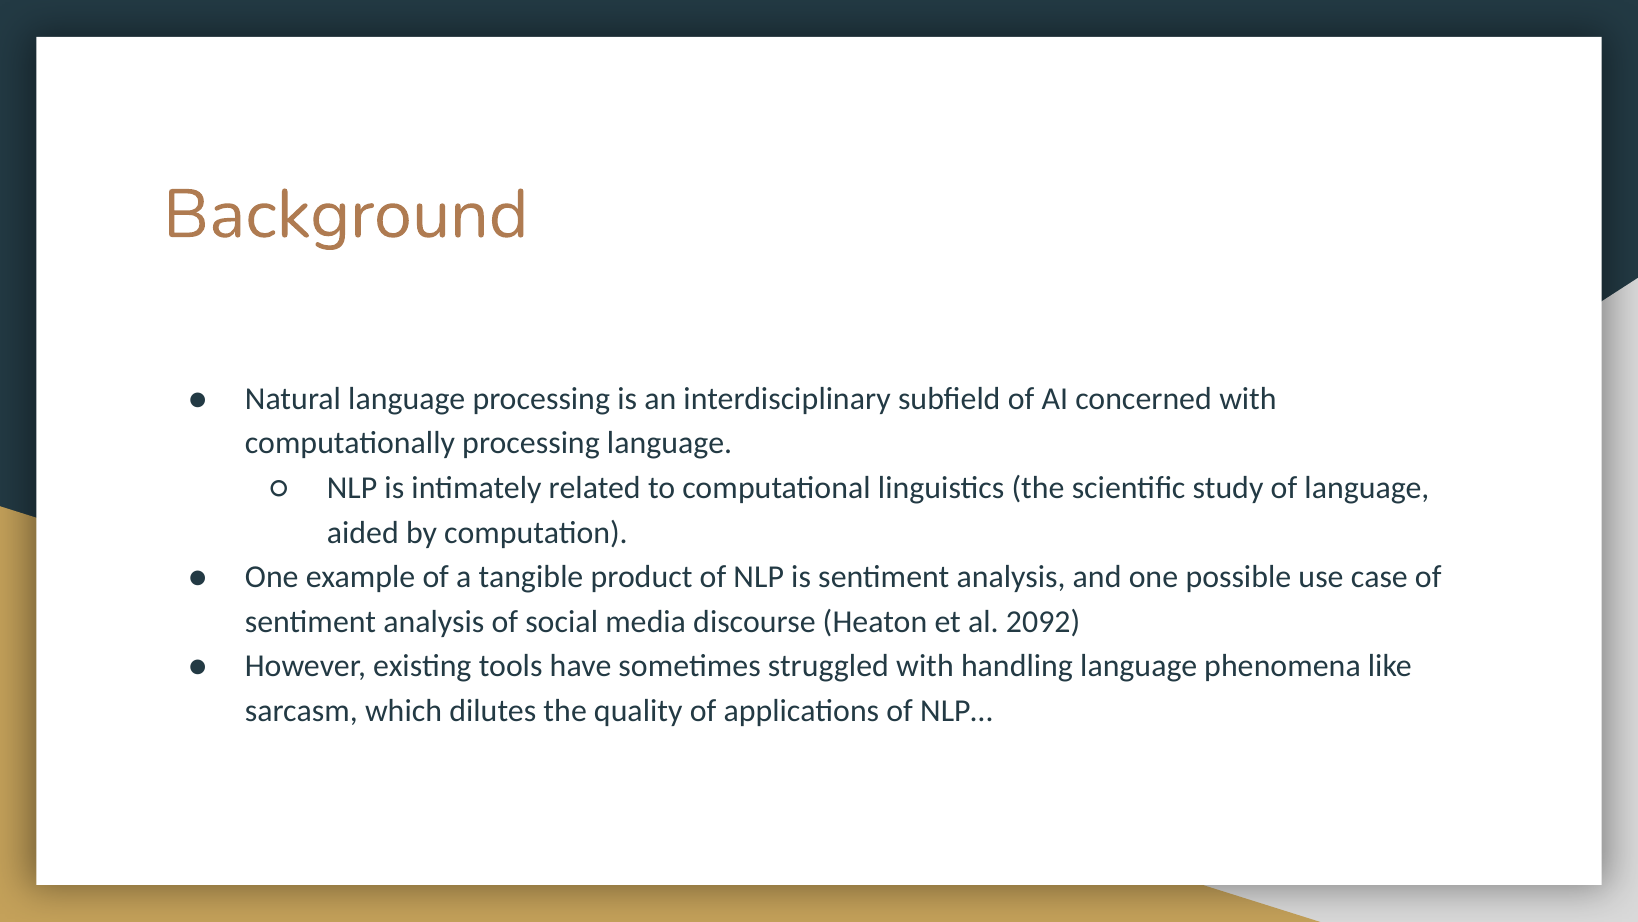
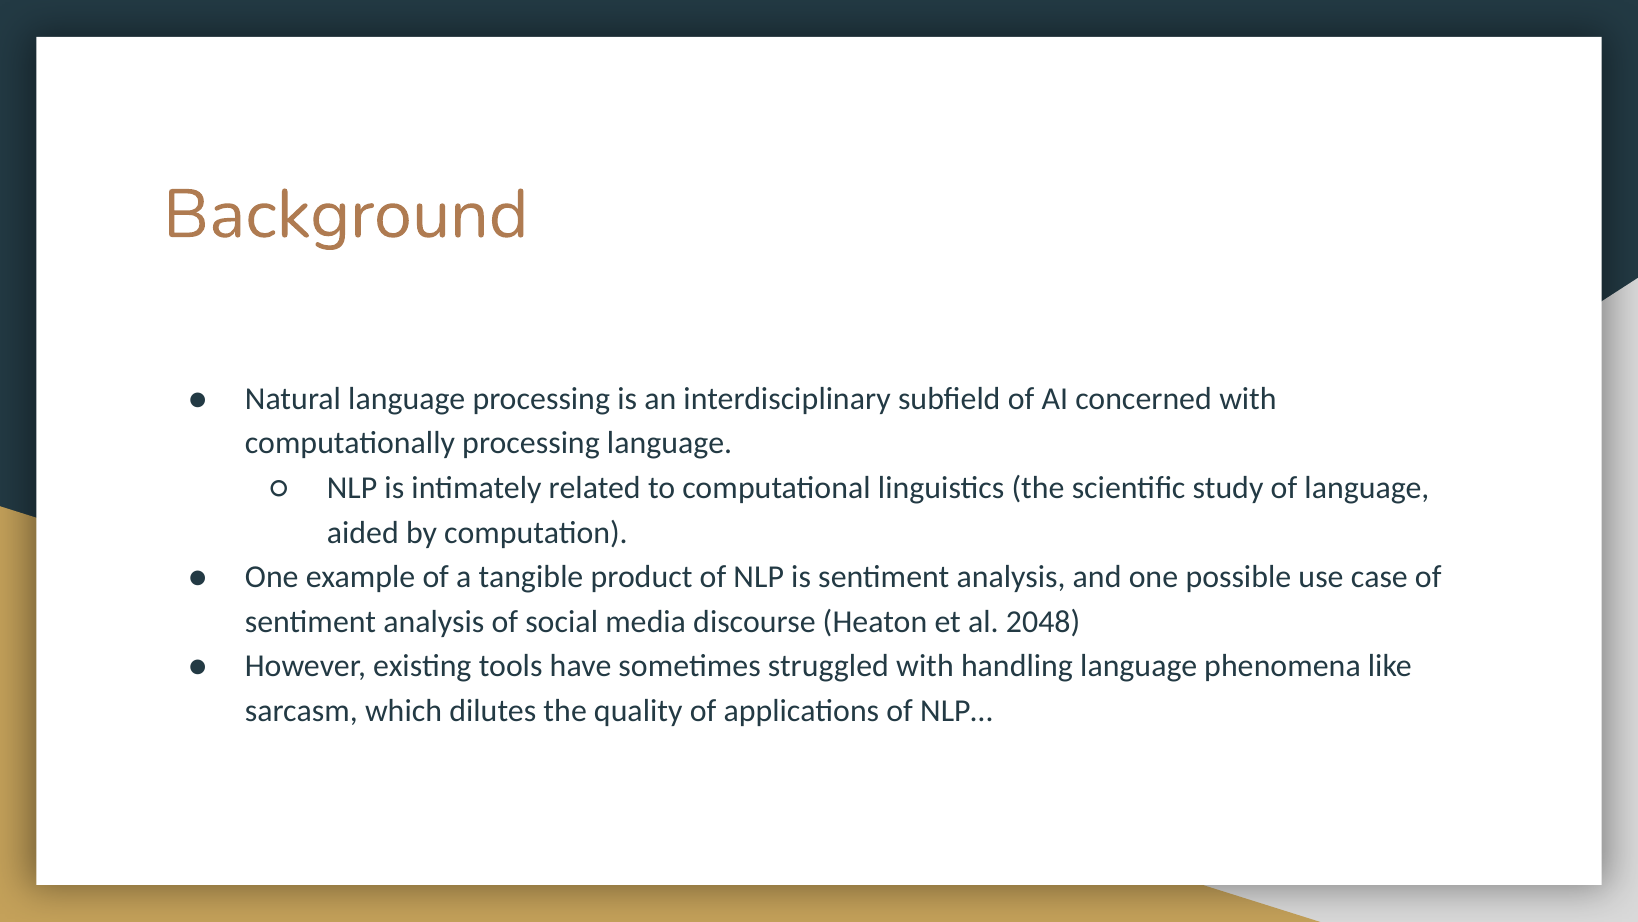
2092: 2092 -> 2048
